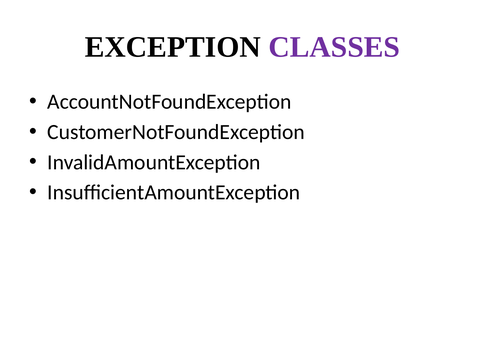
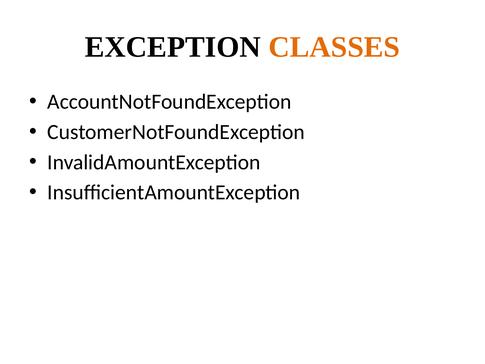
CLASSES colour: purple -> orange
